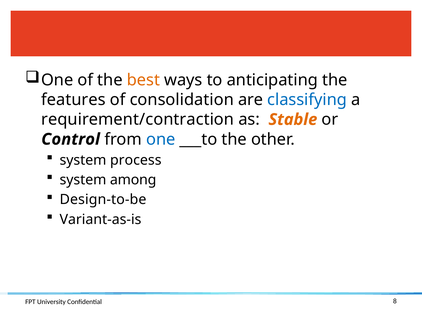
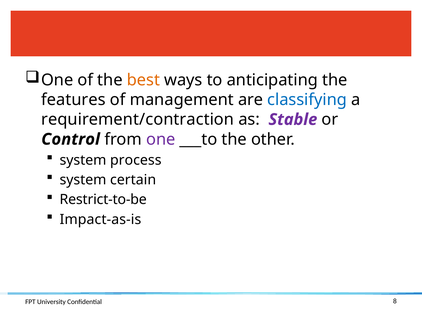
consolidation: consolidation -> management
Stable colour: orange -> purple
one at (161, 139) colour: blue -> purple
among: among -> certain
Design-to-be: Design-to-be -> Restrict-to-be
Variant-as-is: Variant-as-is -> Impact-as-is
